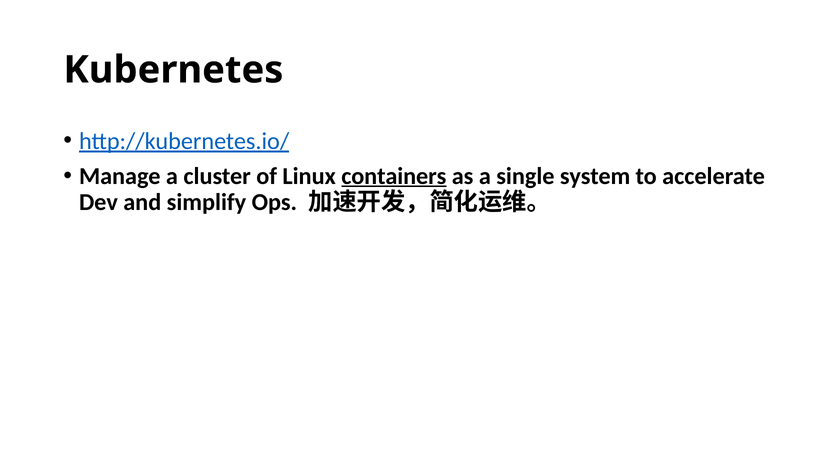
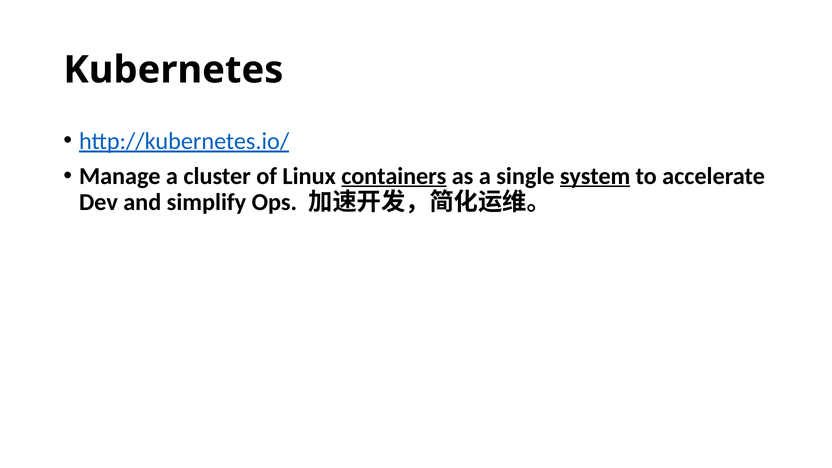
system underline: none -> present
